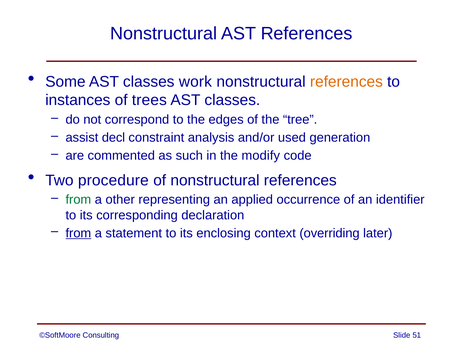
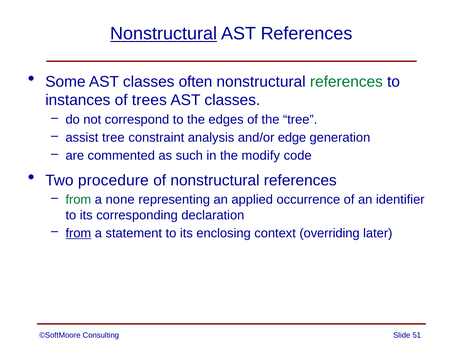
Nonstructural at (164, 34) underline: none -> present
work: work -> often
references at (346, 82) colour: orange -> green
assist decl: decl -> tree
used: used -> edge
other: other -> none
